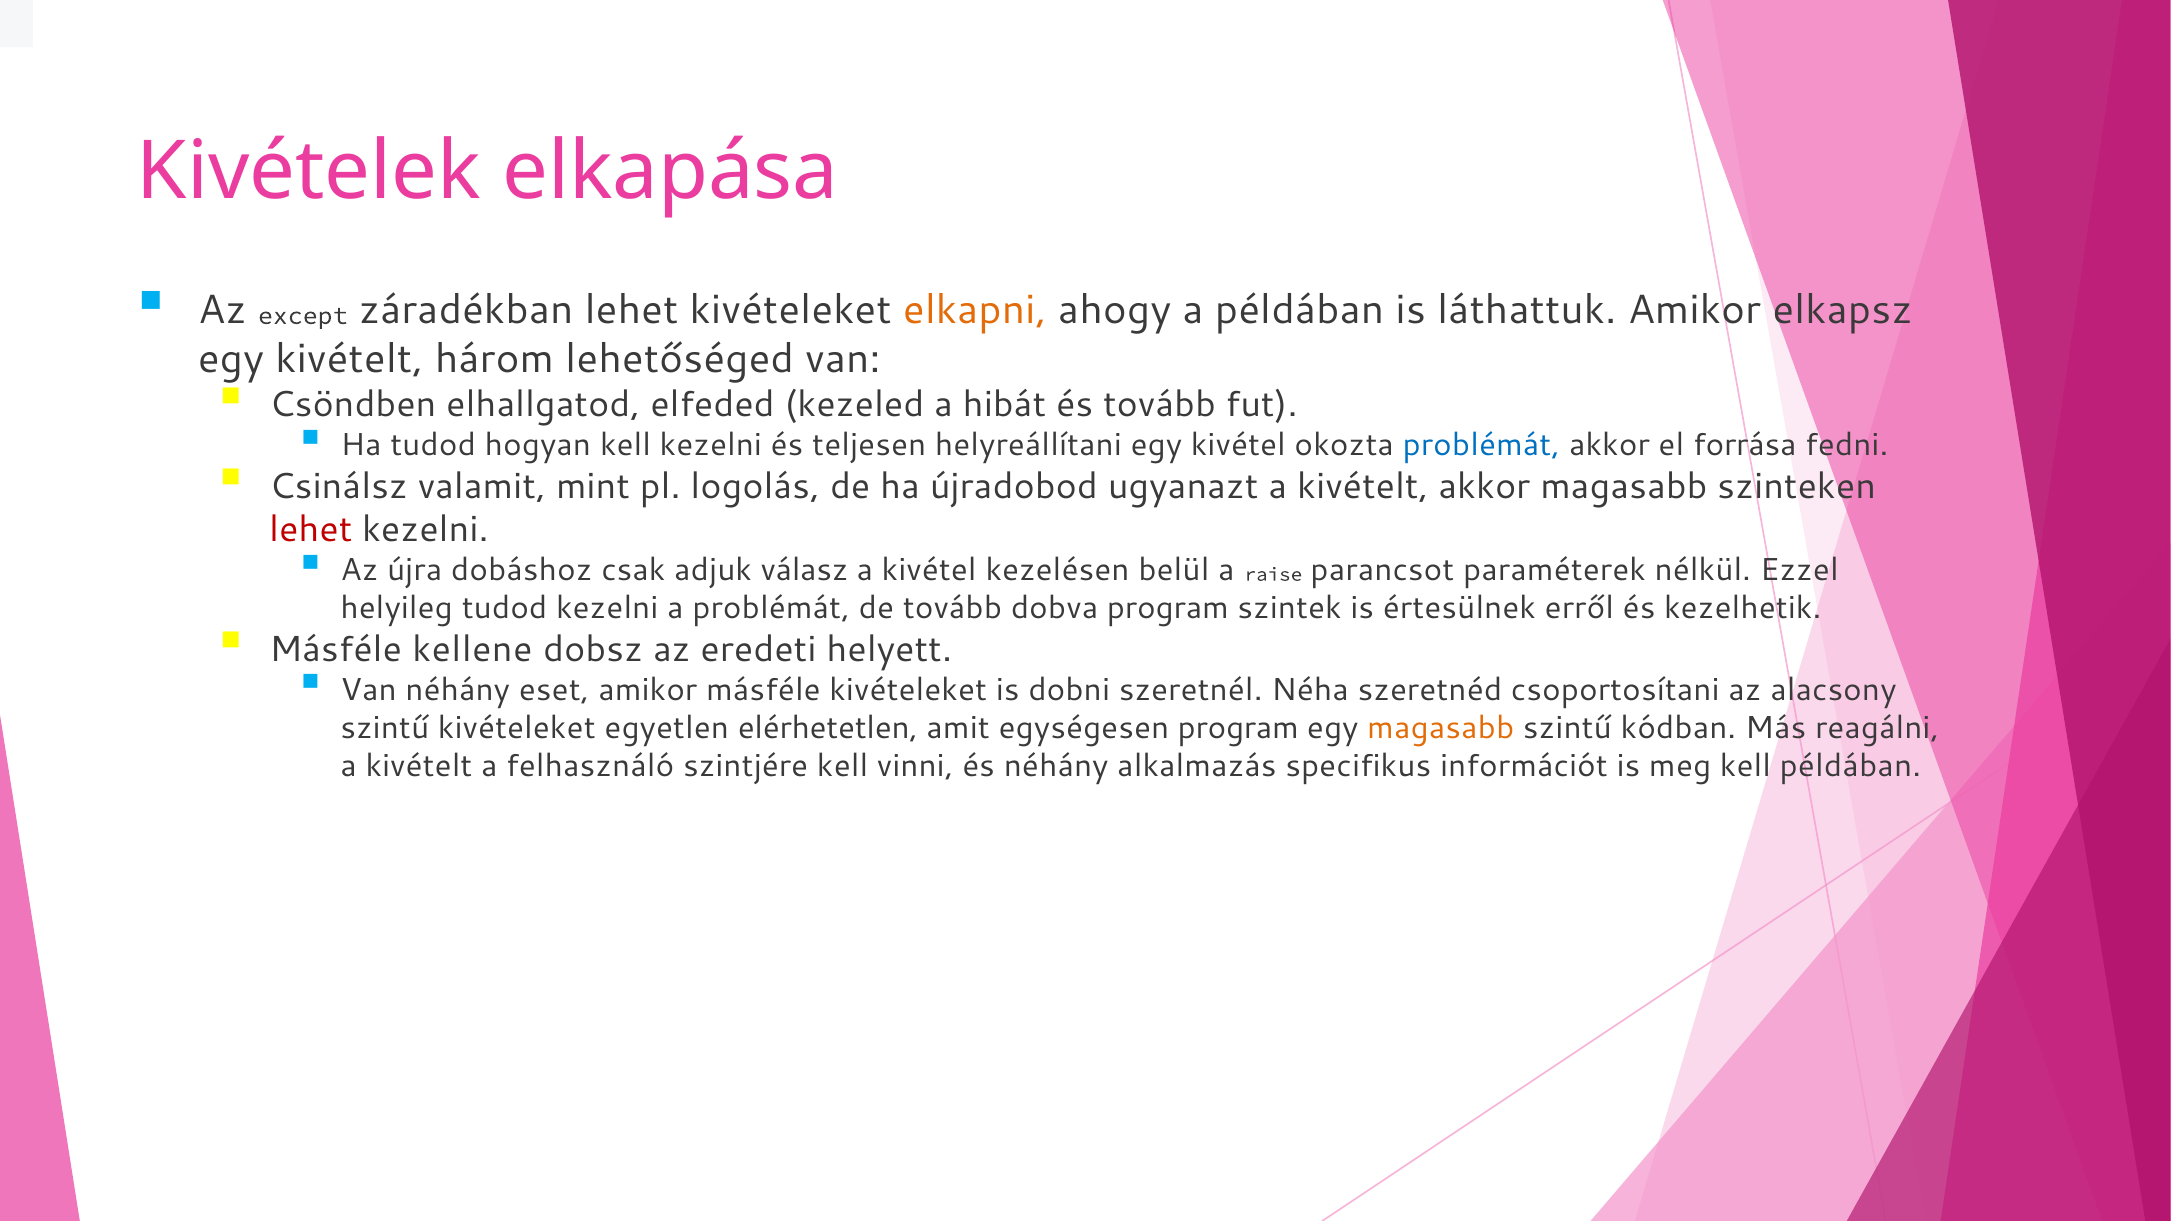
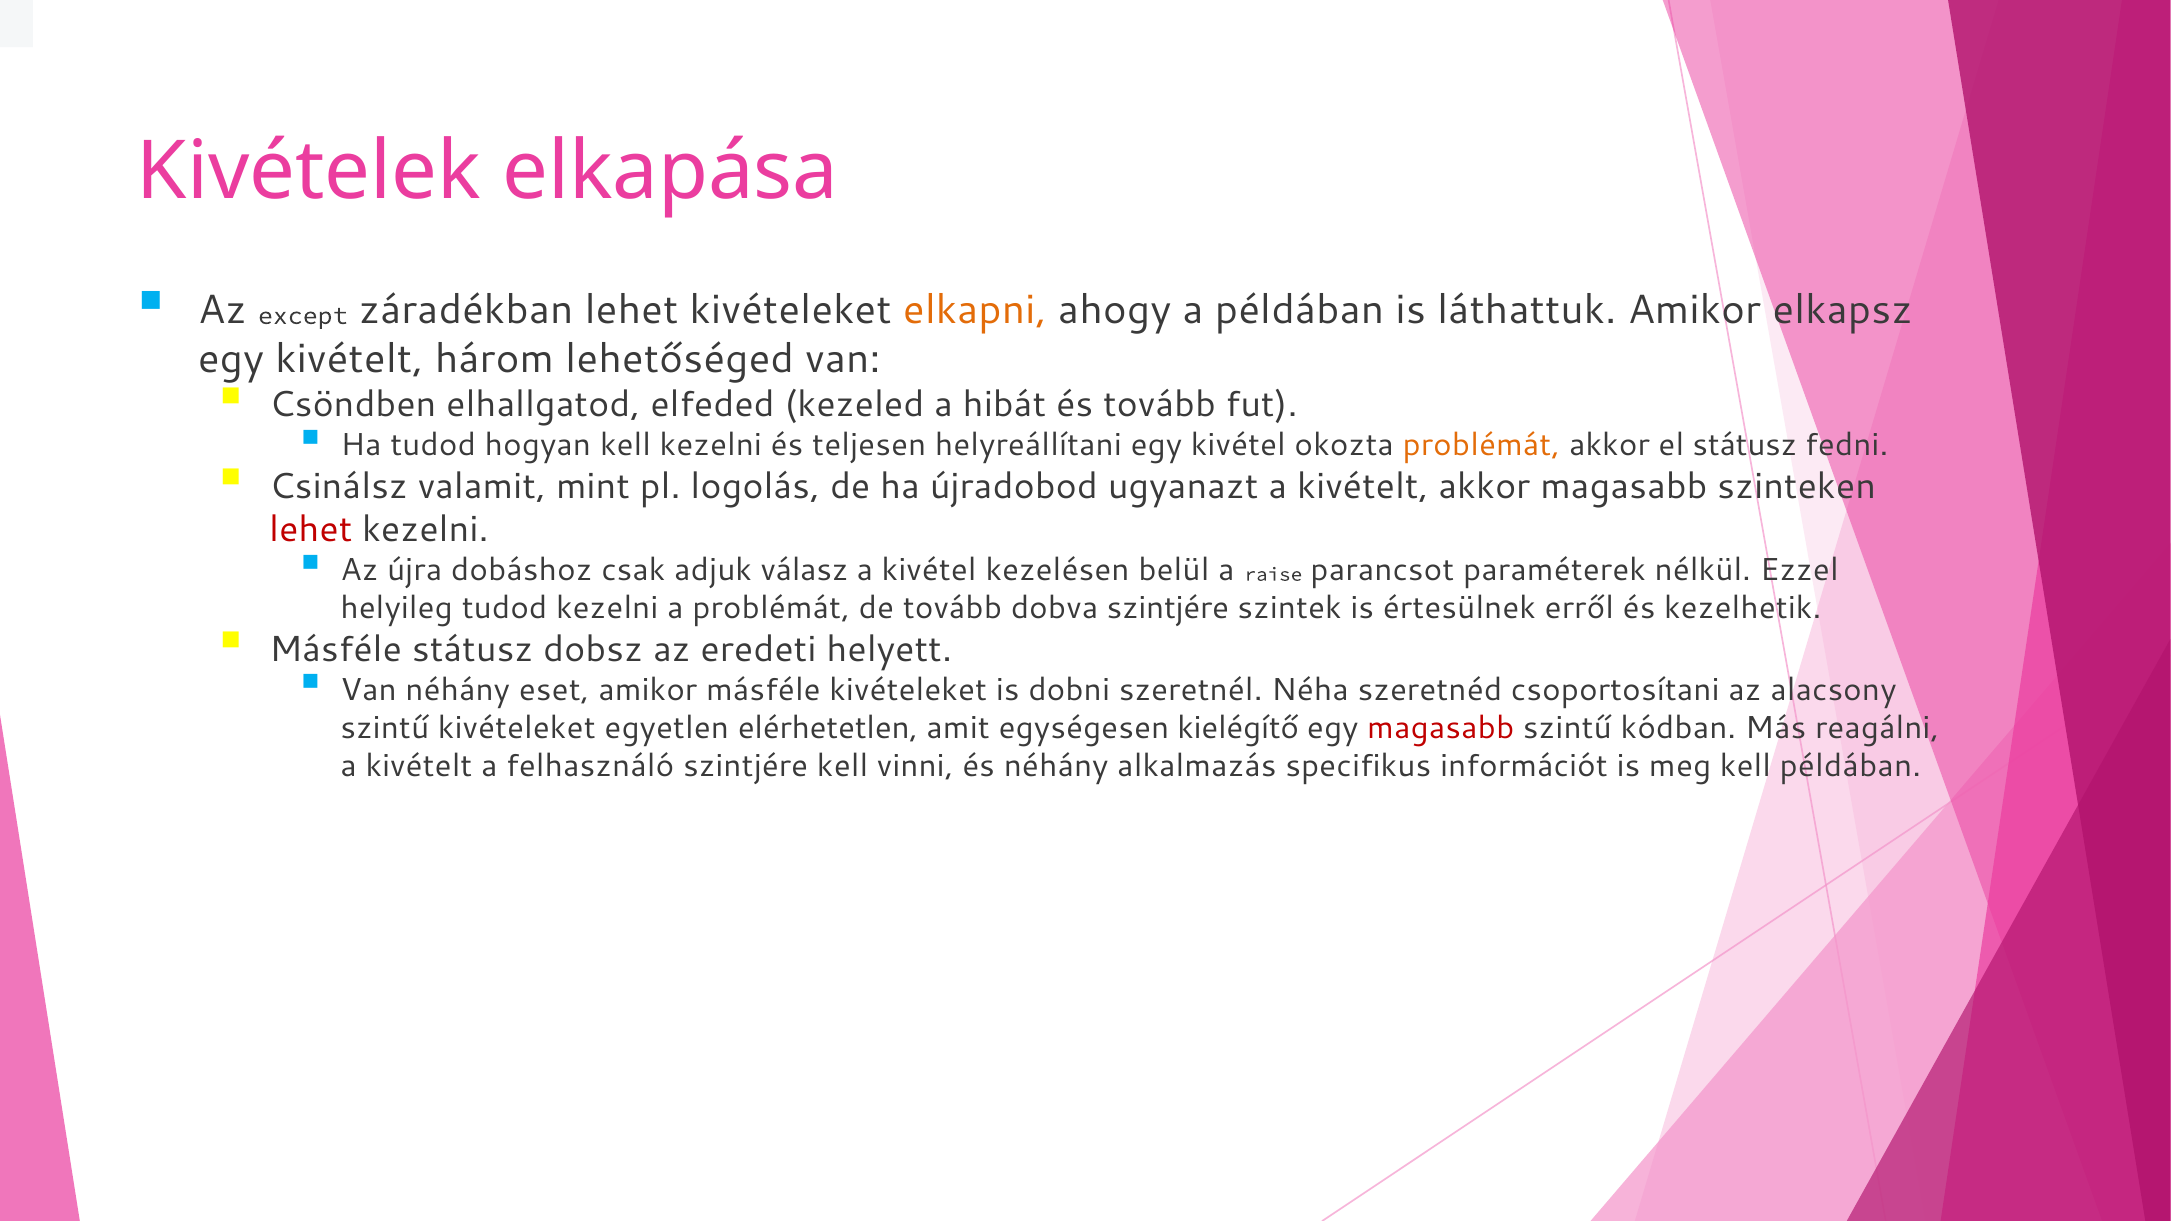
problémát at (1481, 446) colour: blue -> orange
el forrása: forrása -> státusz
dobva program: program -> szintjére
Másféle kellene: kellene -> státusz
egységesen program: program -> kielégítő
magasabb at (1441, 728) colour: orange -> red
